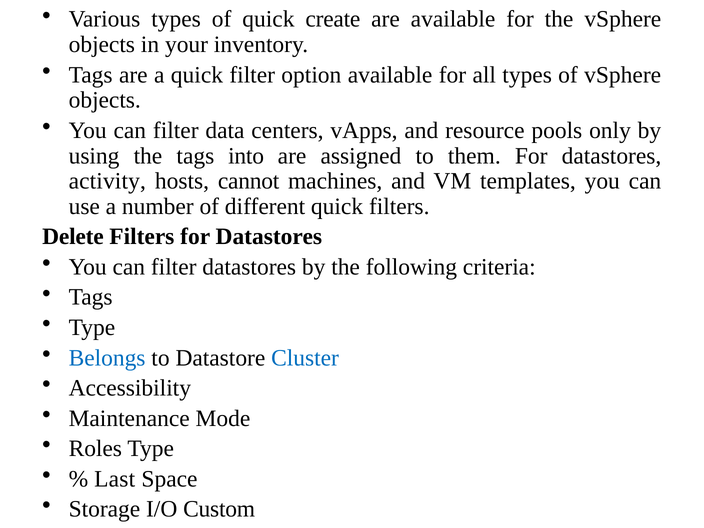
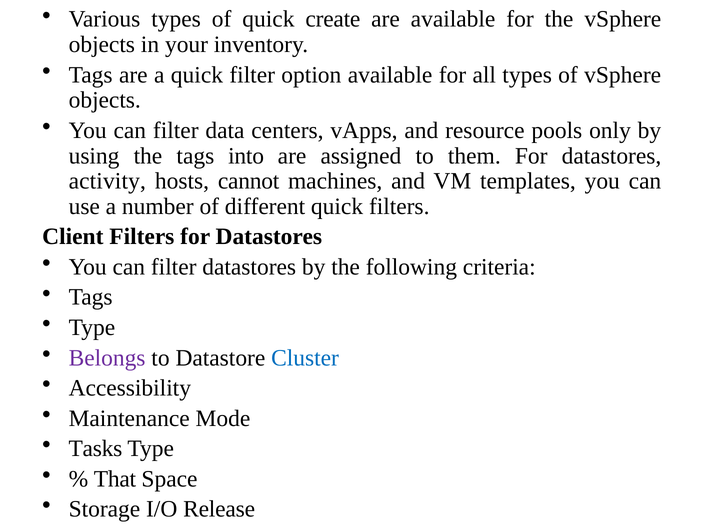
Delete: Delete -> Client
Belongs colour: blue -> purple
Roles: Roles -> Tasks
Last: Last -> That
Custom: Custom -> Release
